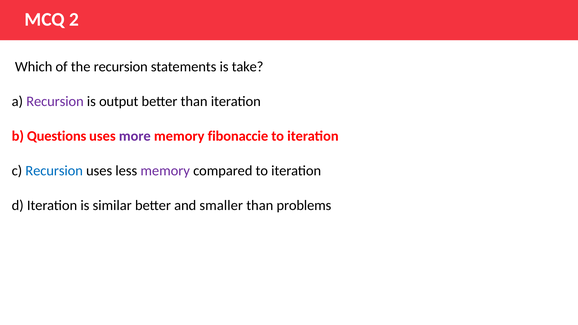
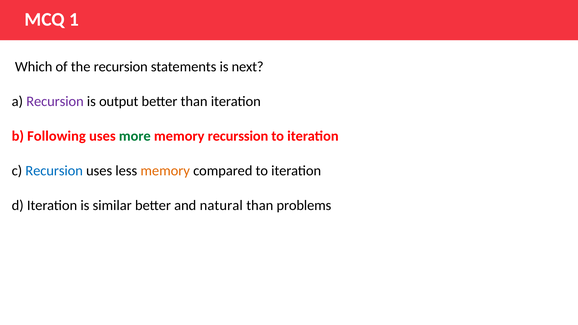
2: 2 -> 1
take: take -> next
Questions: Questions -> Following
more colour: purple -> green
fibonaccie: fibonaccie -> recurssion
memory at (165, 171) colour: purple -> orange
smaller: smaller -> natural
